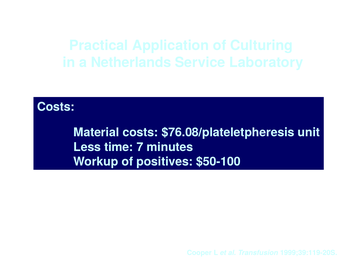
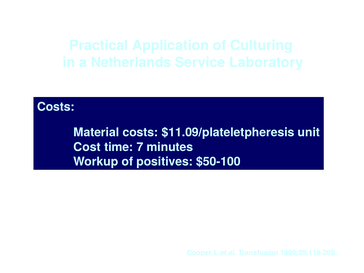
$76.08/plateletpheresis: $76.08/plateletpheresis -> $11.09/plateletpheresis
Less: Less -> Cost
